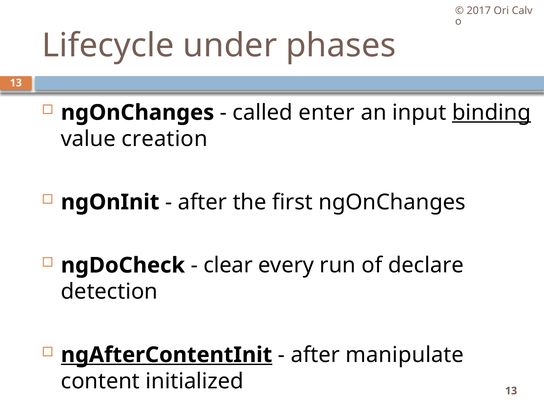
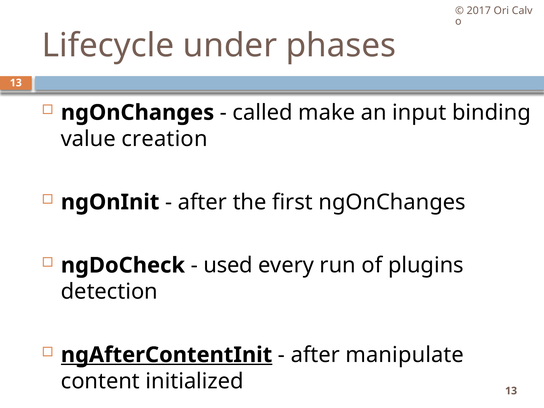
enter: enter -> make
binding underline: present -> none
clear: clear -> used
declare: declare -> plugins
